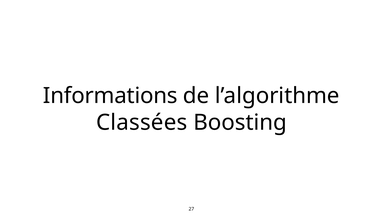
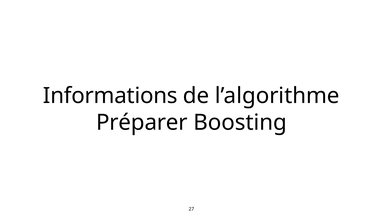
Classées: Classées -> Préparer
